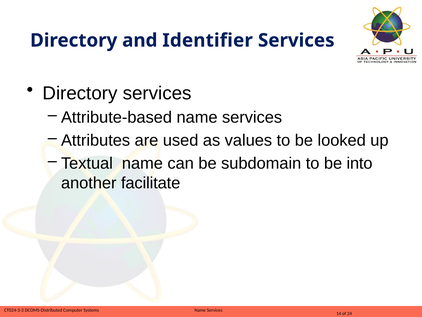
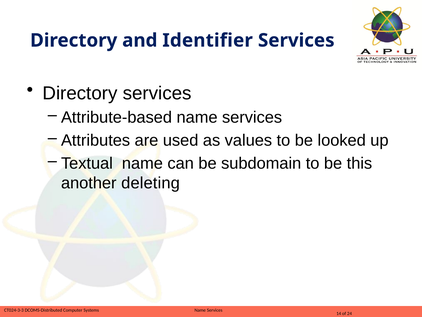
into: into -> this
facilitate: facilitate -> deleting
